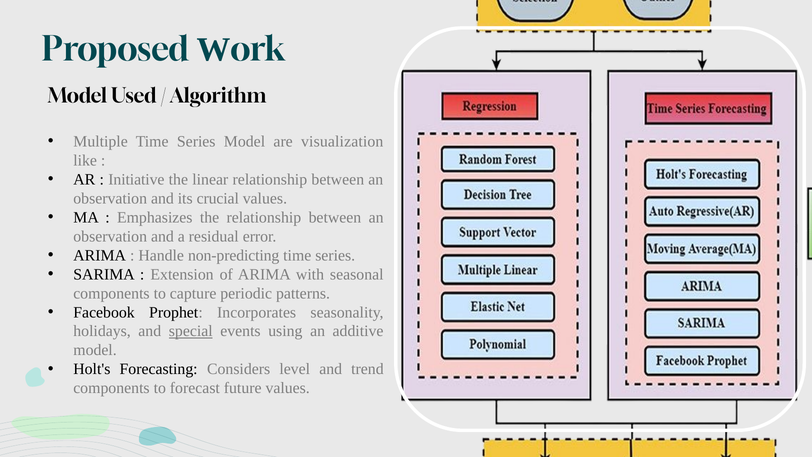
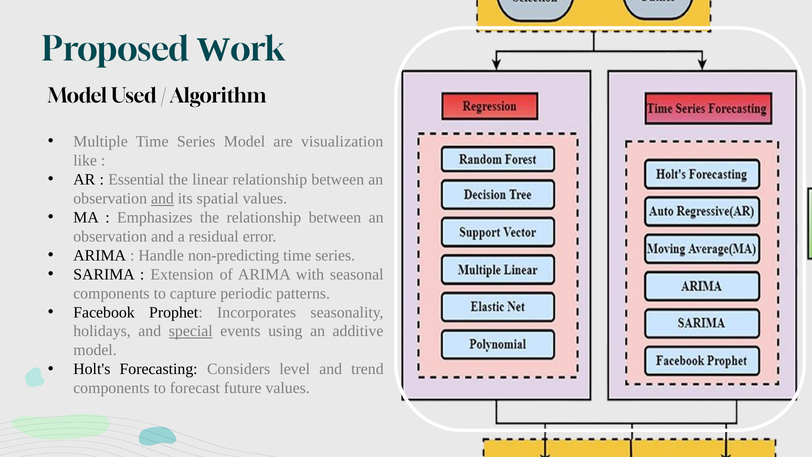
Initiative: Initiative -> Essential
and at (162, 198) underline: none -> present
crucial: crucial -> spatial
